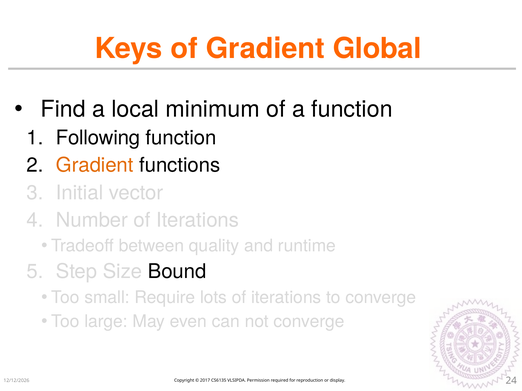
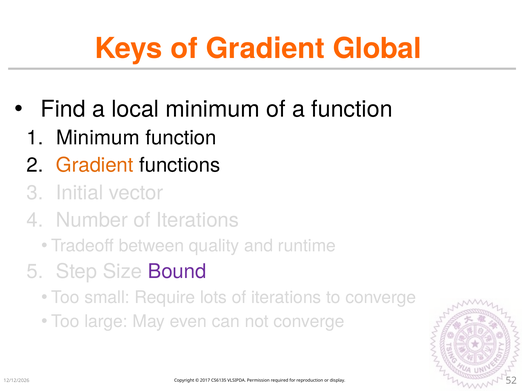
Following at (98, 138): Following -> Minimum
Bound colour: black -> purple
24: 24 -> 52
